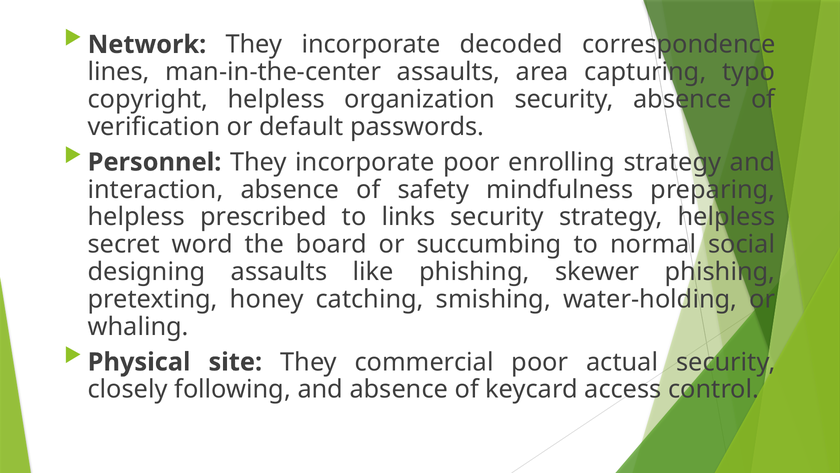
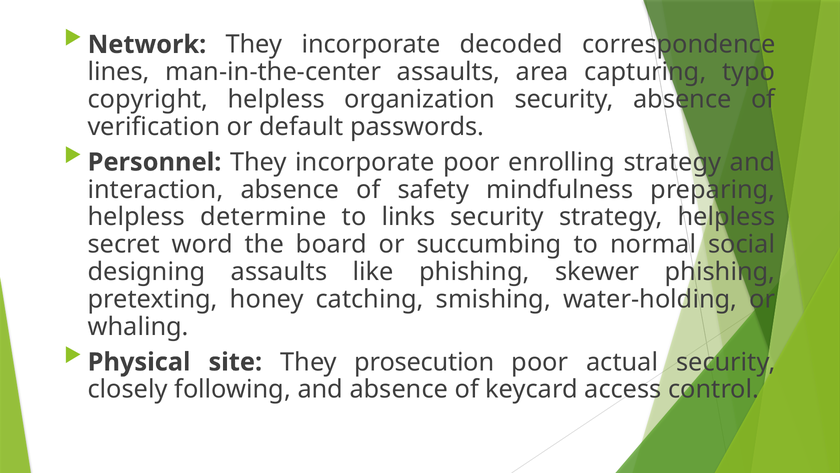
prescribed: prescribed -> determine
commercial: commercial -> prosecution
